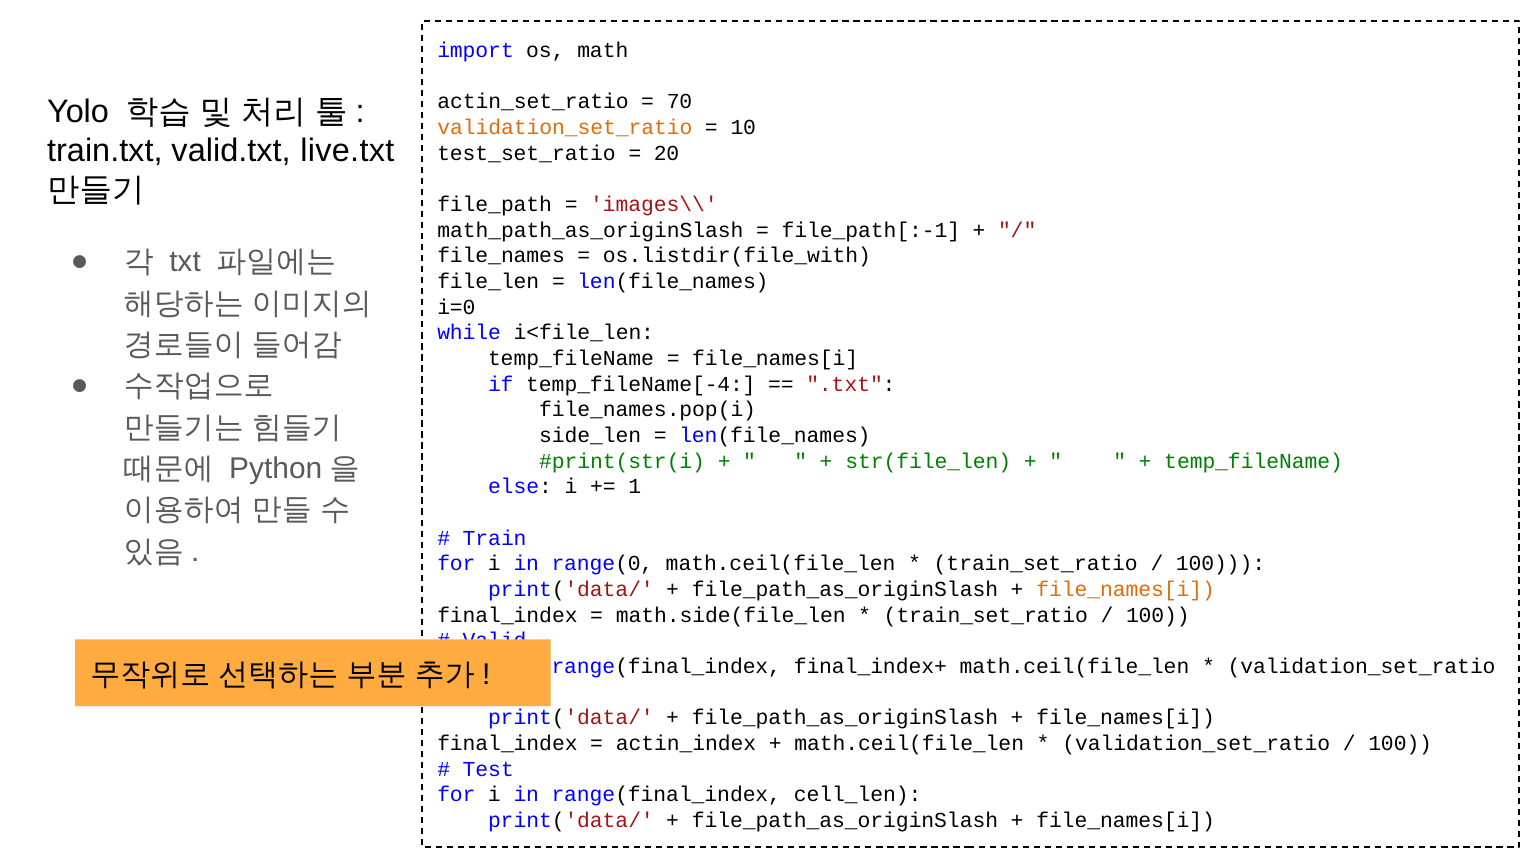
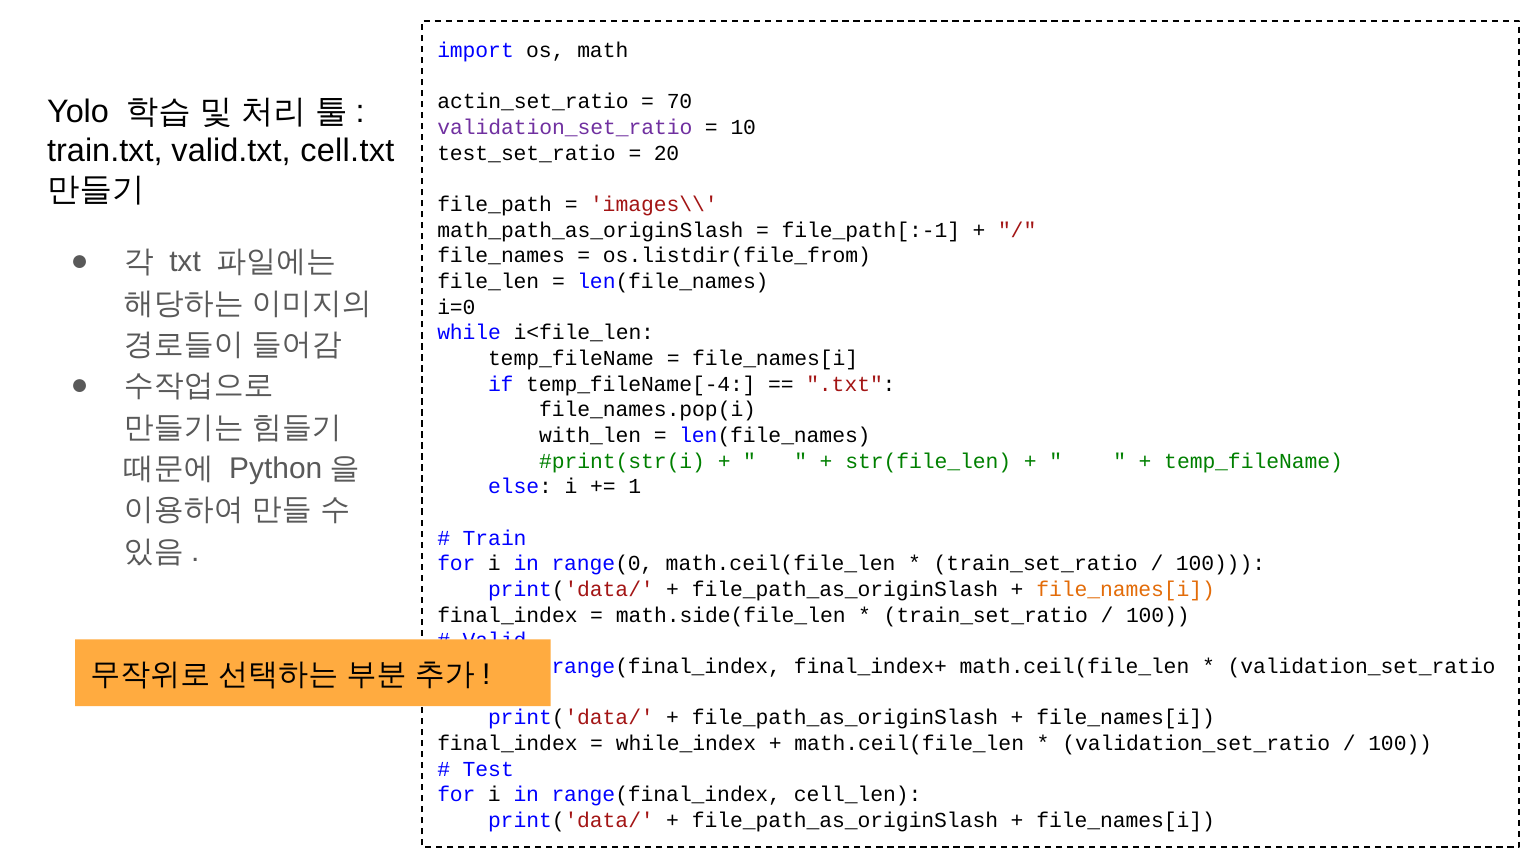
validation_set_ratio at (565, 127) colour: orange -> purple
live.txt: live.txt -> cell.txt
os.listdir(file_with: os.listdir(file_with -> os.listdir(file_from
side_len: side_len -> with_len
actin_index: actin_index -> while_index
